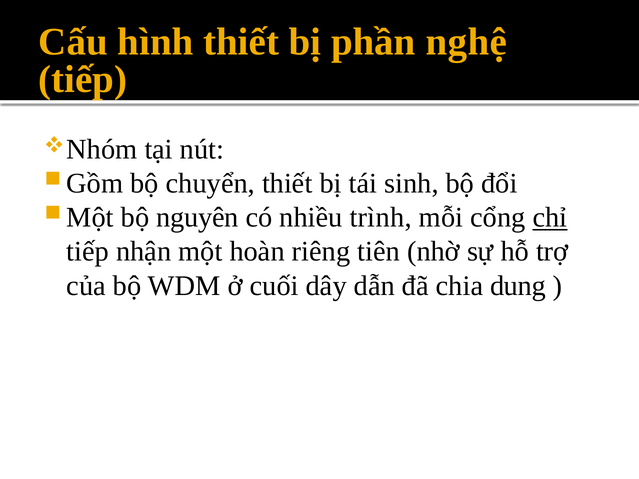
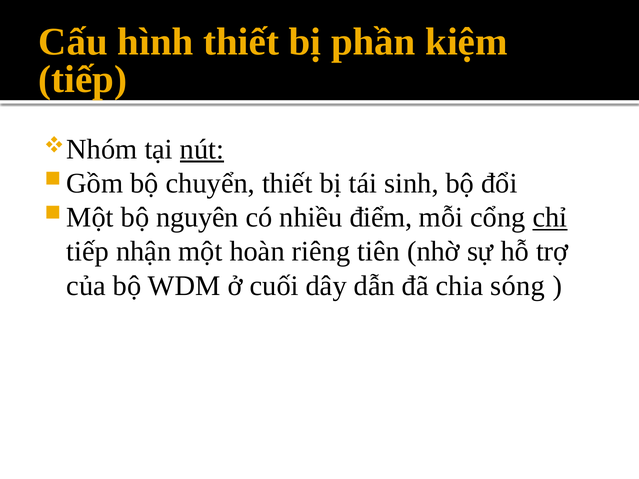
nghệ: nghệ -> kiệm
nút underline: none -> present
trình: trình -> điểm
dung: dung -> sóng
